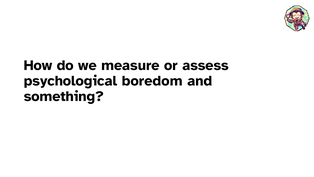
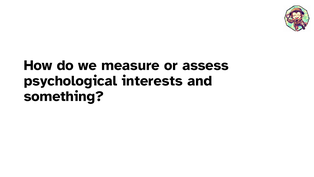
boredom: boredom -> interests
